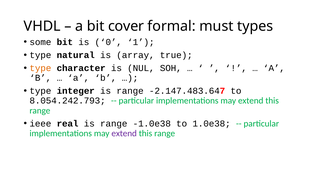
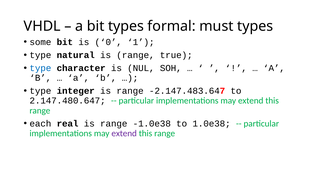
bit cover: cover -> types
array at (135, 55): array -> range
type at (40, 68) colour: orange -> blue
8.054.242.793: 8.054.242.793 -> 2.147.480.647
ieee: ieee -> each
